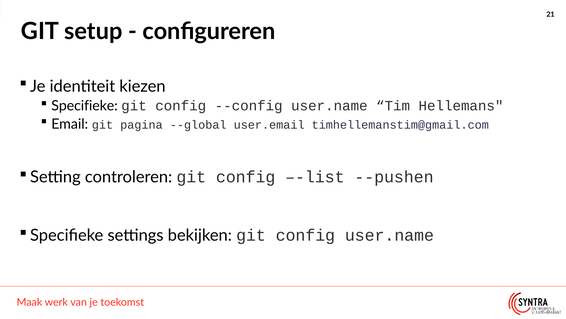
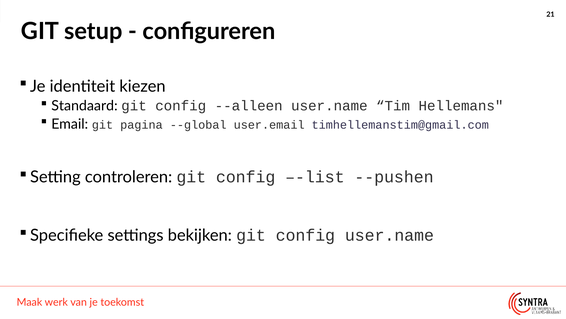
Specifieke at (85, 106): Specifieke -> Standaard
--config: --config -> --alleen
